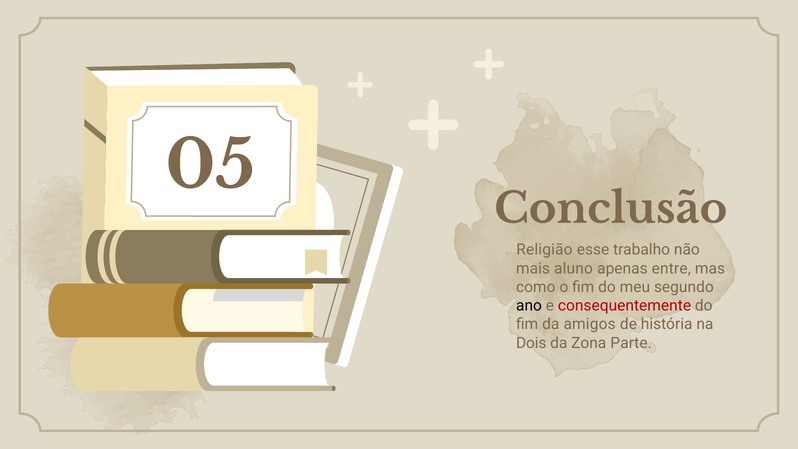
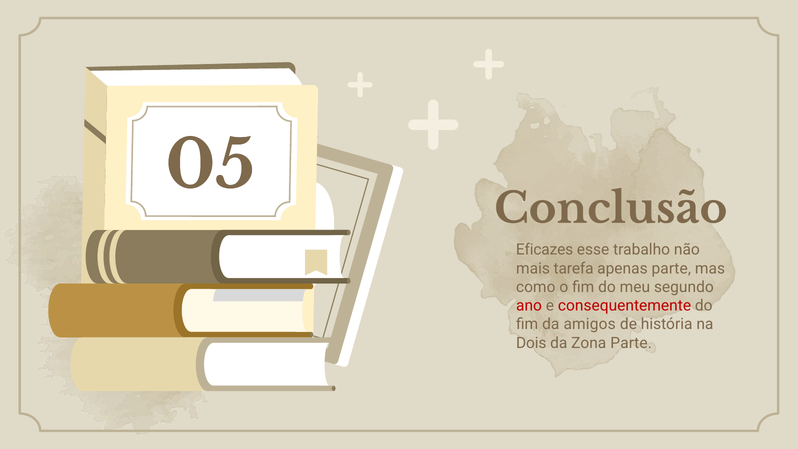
Religião: Religião -> Eficazes
aluno: aluno -> tarefa
apenas entre: entre -> parte
ano colour: black -> red
